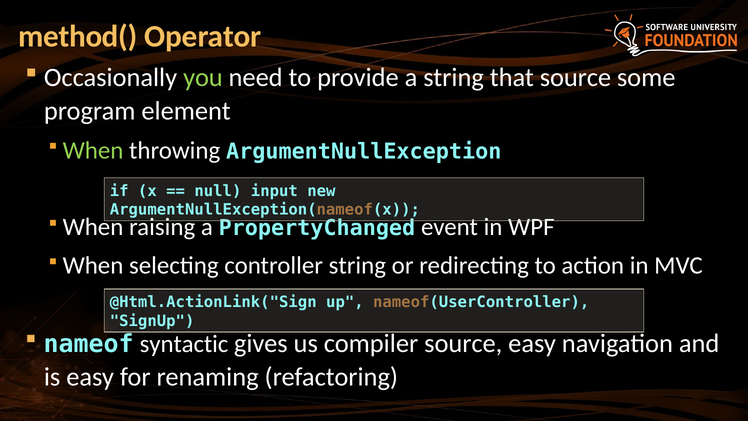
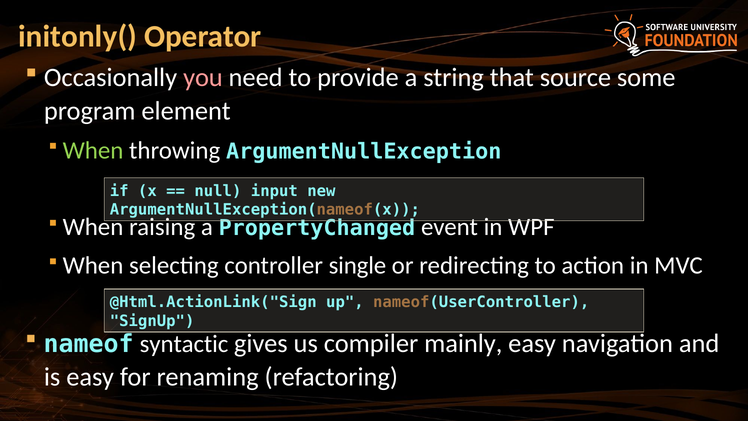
method(: method( -> initonly(
you colour: light green -> pink
controller string: string -> single
compiler source: source -> mainly
